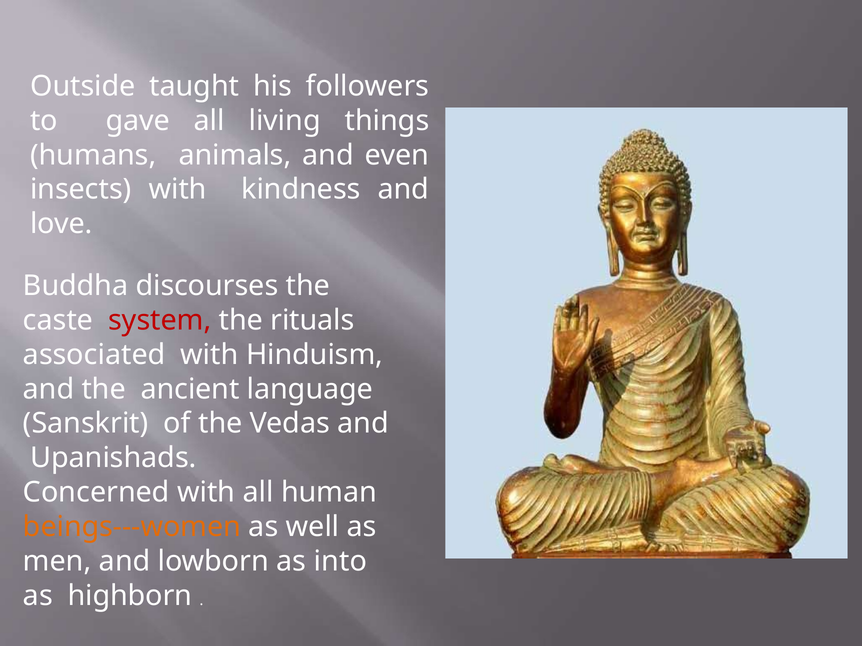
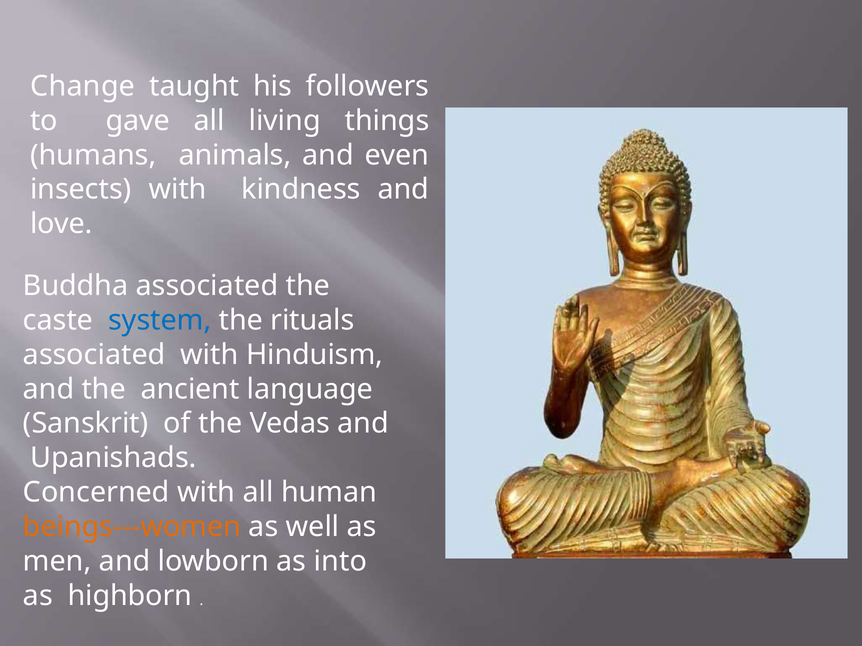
Outside: Outside -> Change
Buddha discourses: discourses -> associated
system colour: red -> blue
